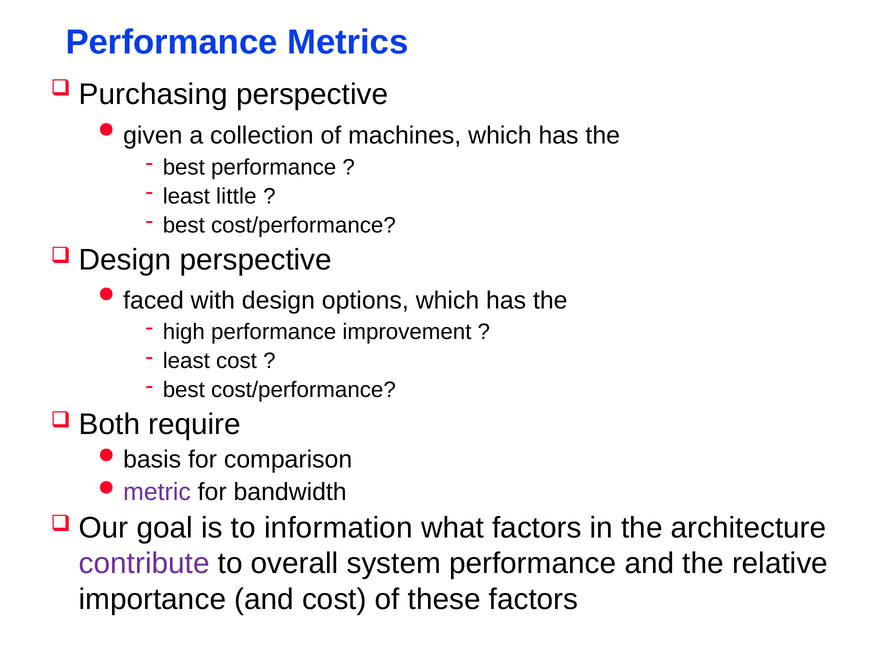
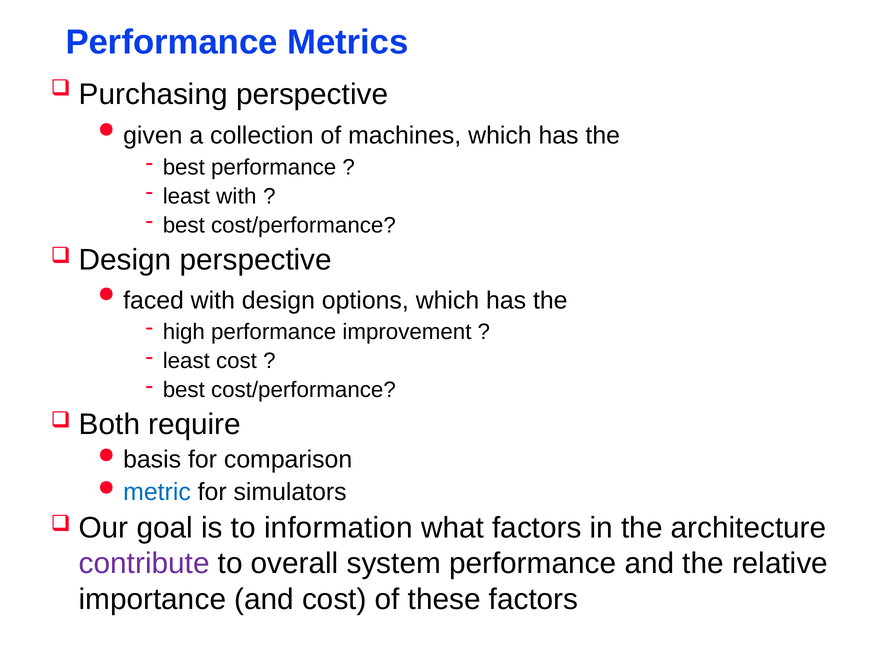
least little: little -> with
metric colour: purple -> blue
bandwidth: bandwidth -> simulators
